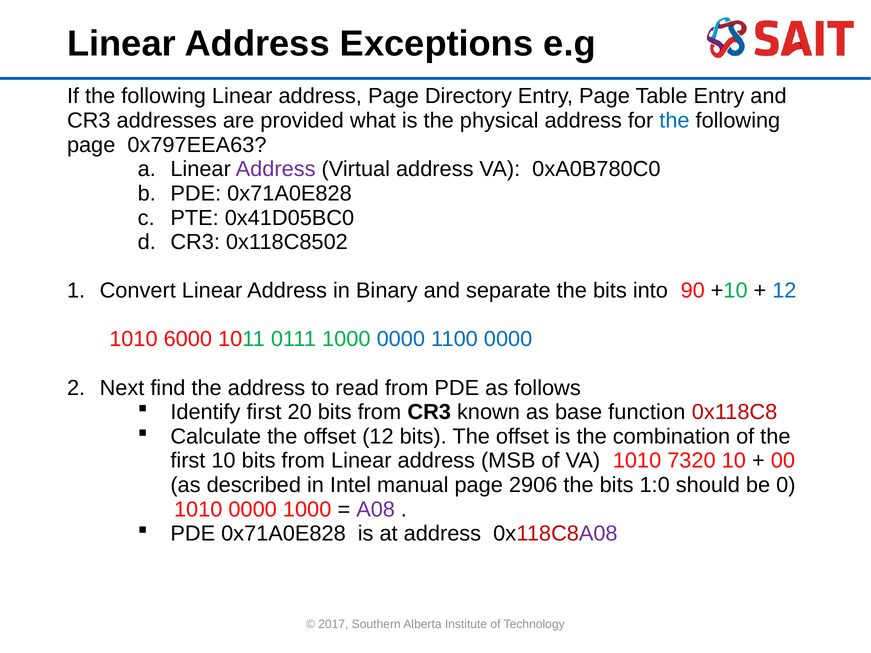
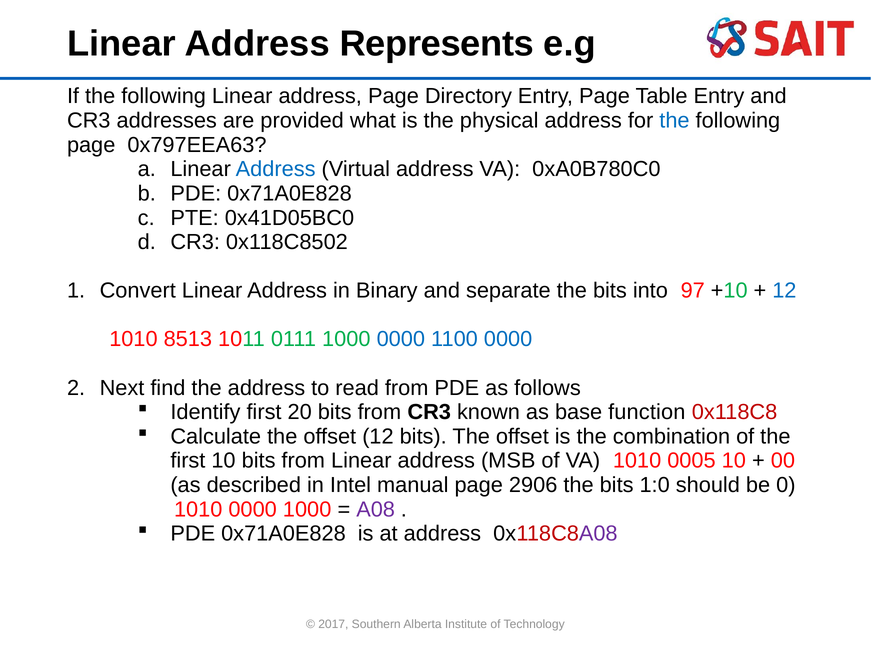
Exceptions: Exceptions -> Represents
Address at (276, 169) colour: purple -> blue
90: 90 -> 97
6000: 6000 -> 8513
7320: 7320 -> 0005
